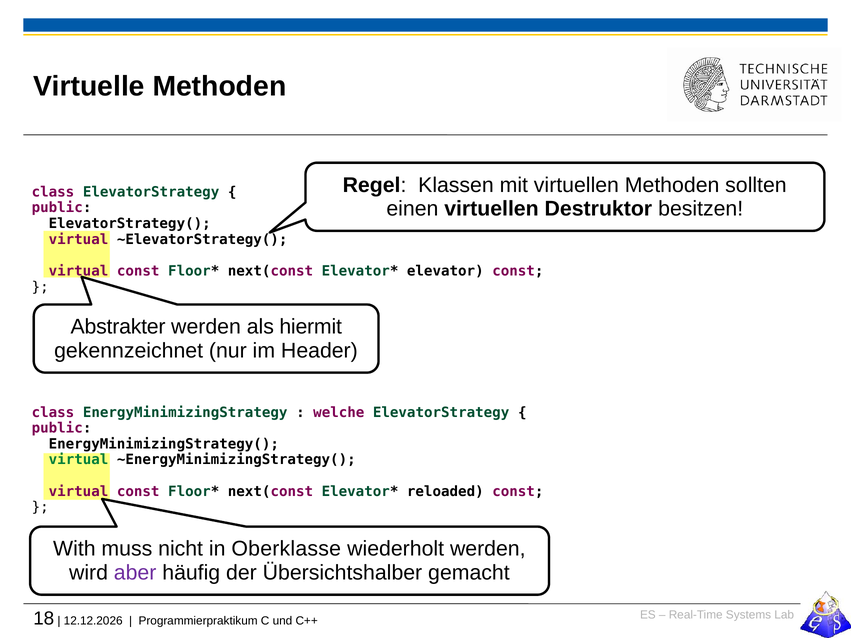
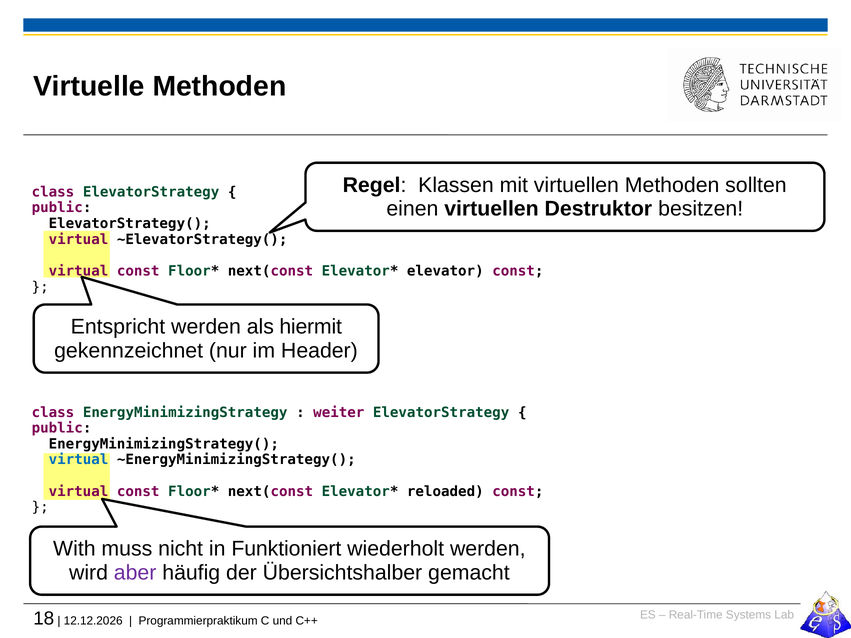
Abstrakter: Abstrakter -> Entspricht
welche: welche -> weiter
virtual at (79, 460) colour: green -> blue
Oberklasse: Oberklasse -> Funktioniert
